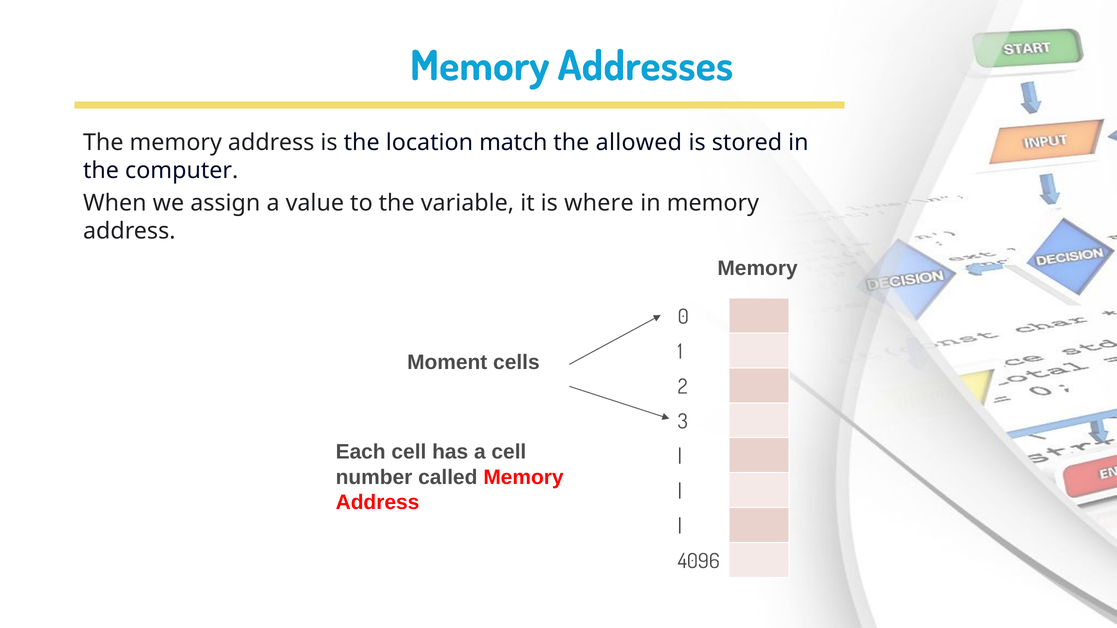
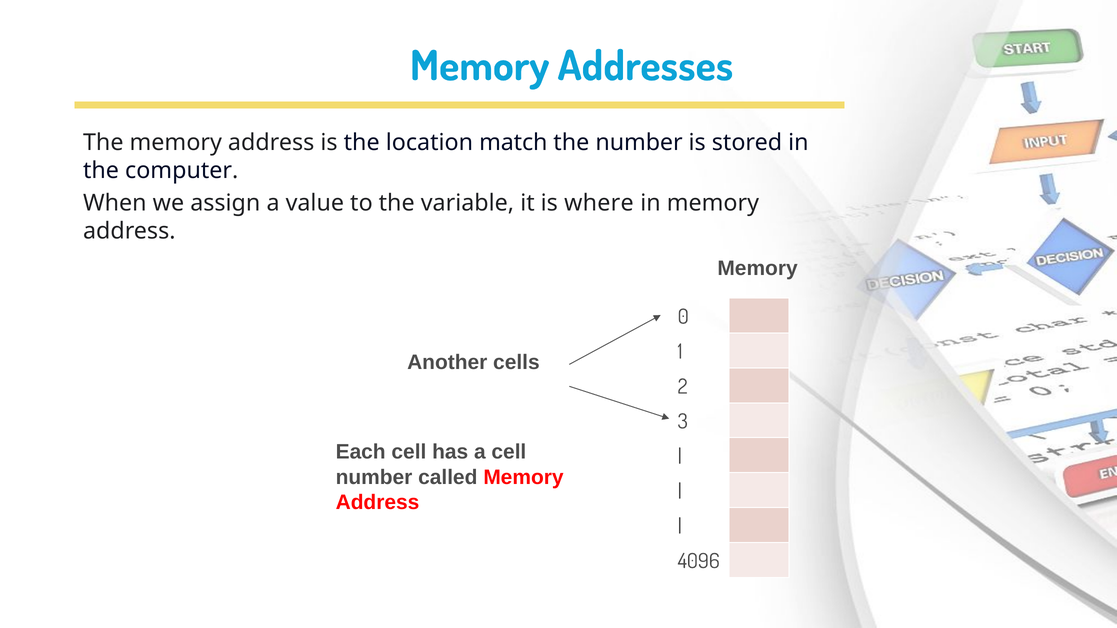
the allowed: allowed -> number
Moment: Moment -> Another
